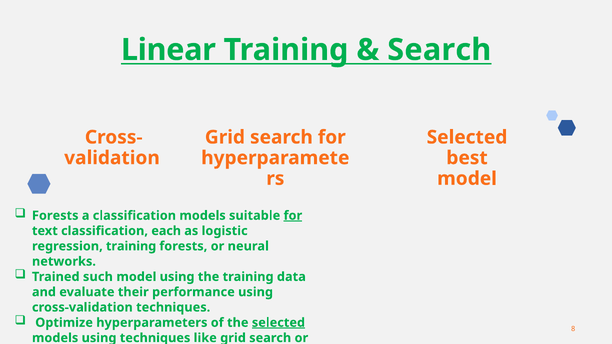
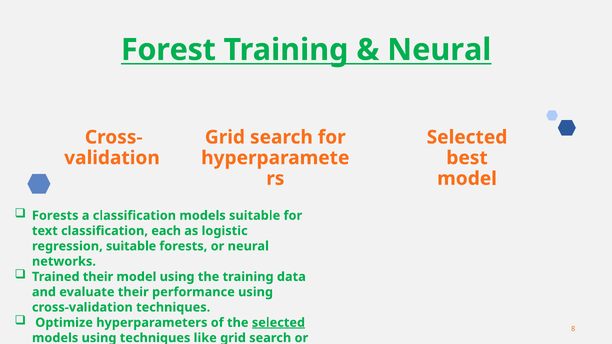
Linear: Linear -> Forest
Search at (439, 50): Search -> Neural
for at (293, 216) underline: present -> none
regression training: training -> suitable
Trained such: such -> their
